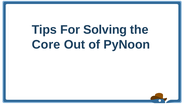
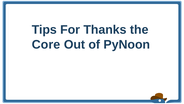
Solving: Solving -> Thanks
